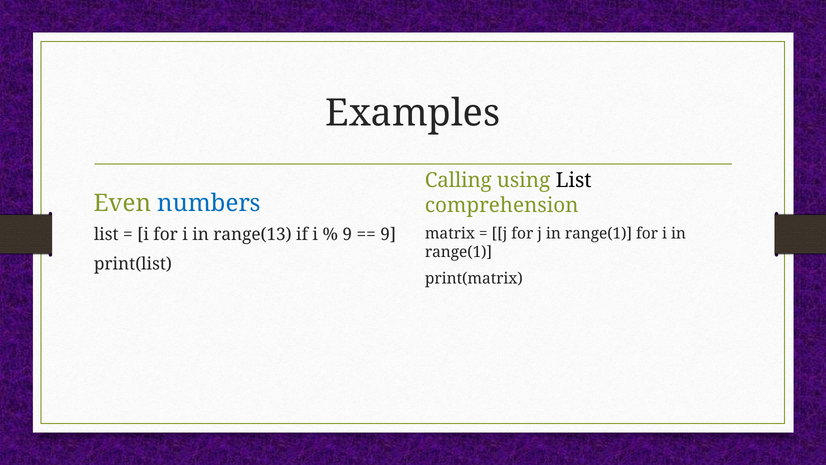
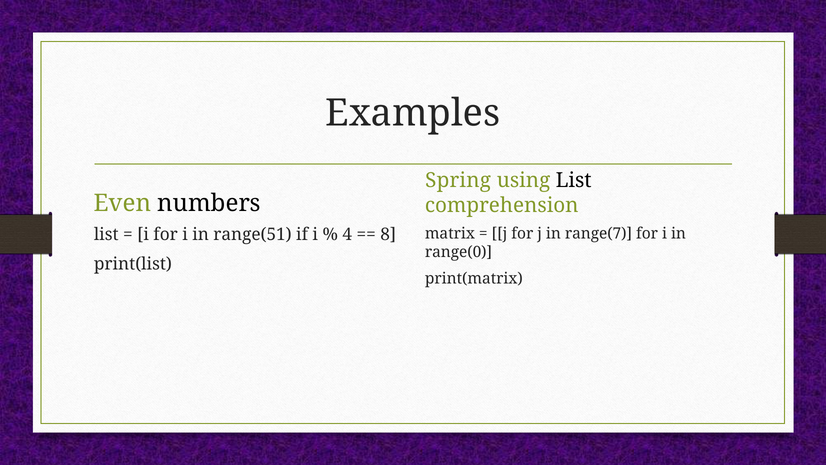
Calling: Calling -> Spring
numbers colour: blue -> black
j in range(1: range(1 -> range(7
range(13: range(13 -> range(51
9 at (347, 234): 9 -> 4
9 at (388, 234): 9 -> 8
range(1 at (459, 252): range(1 -> range(0
